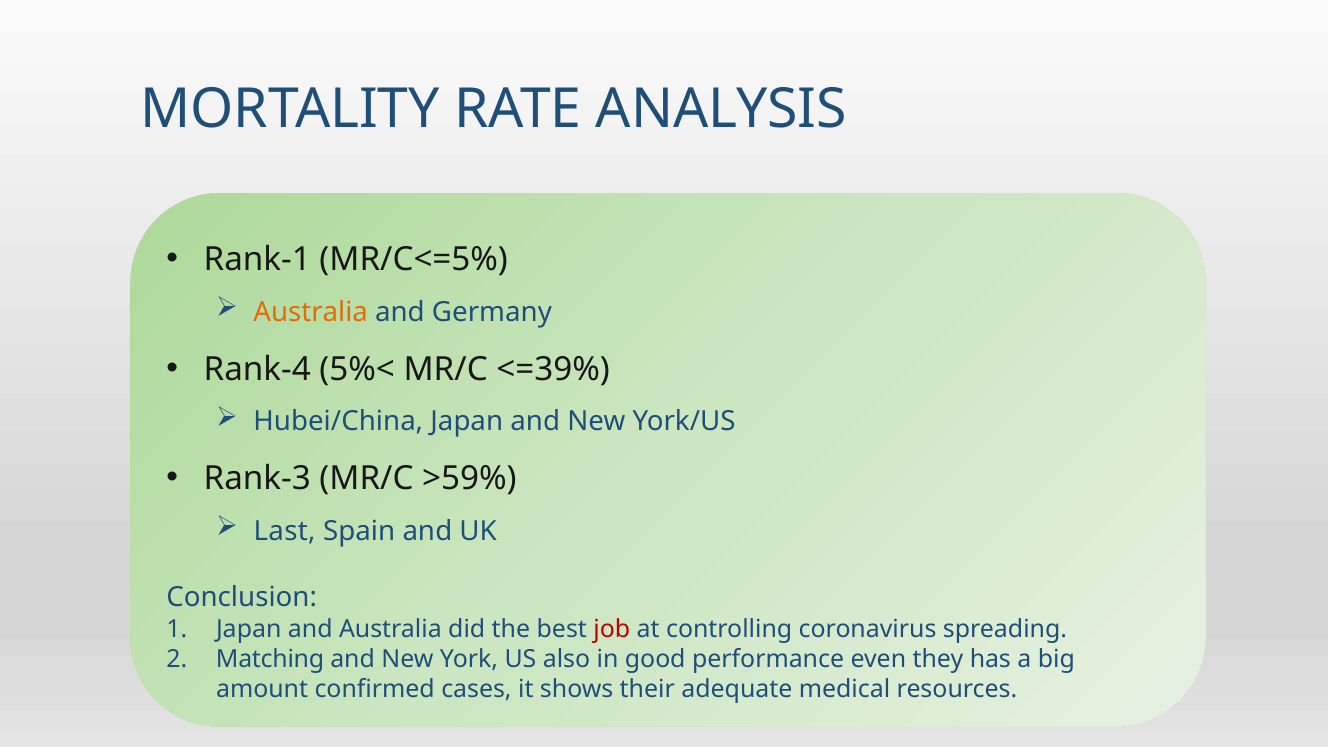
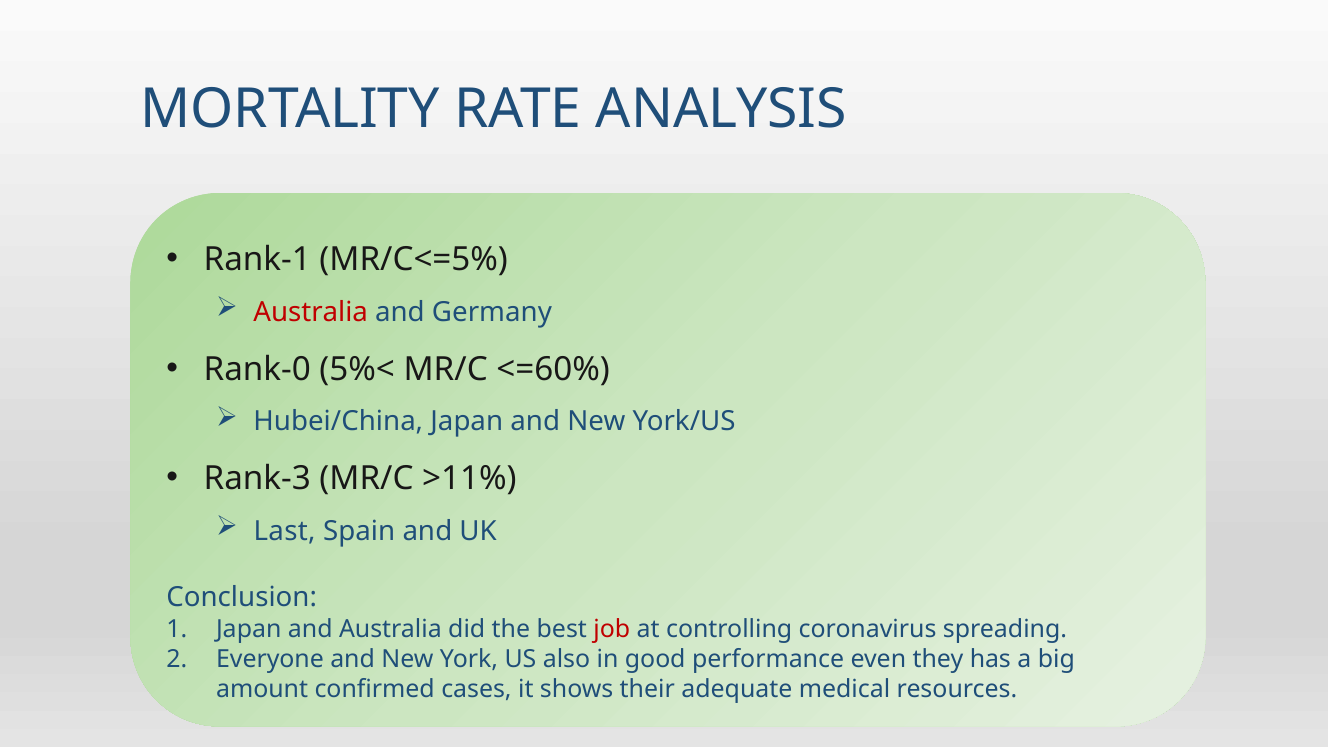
Australia at (311, 312) colour: orange -> red
Rank-4: Rank-4 -> Rank-0
<=39%: <=39% -> <=60%
>59%: >59% -> >11%
Matching: Matching -> Everyone
